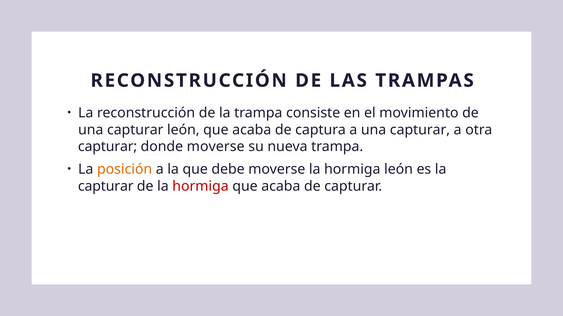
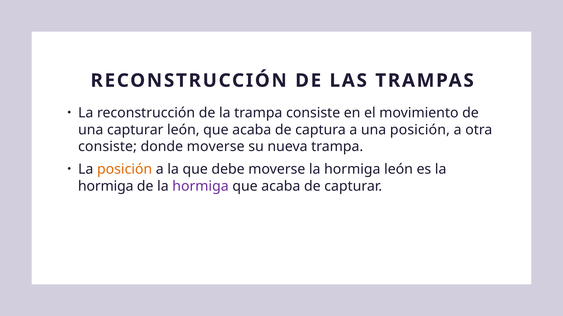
a una capturar: capturar -> posición
capturar at (108, 147): capturar -> consiste
capturar at (106, 187): capturar -> hormiga
hormiga at (200, 187) colour: red -> purple
